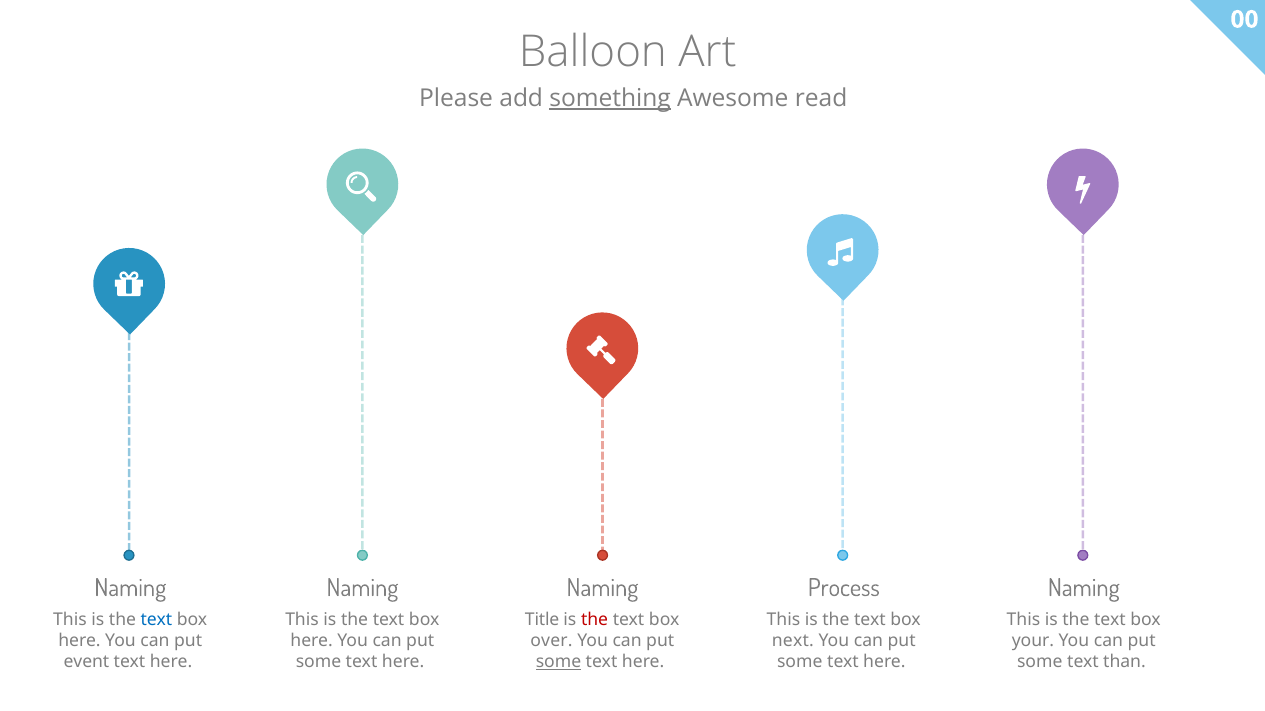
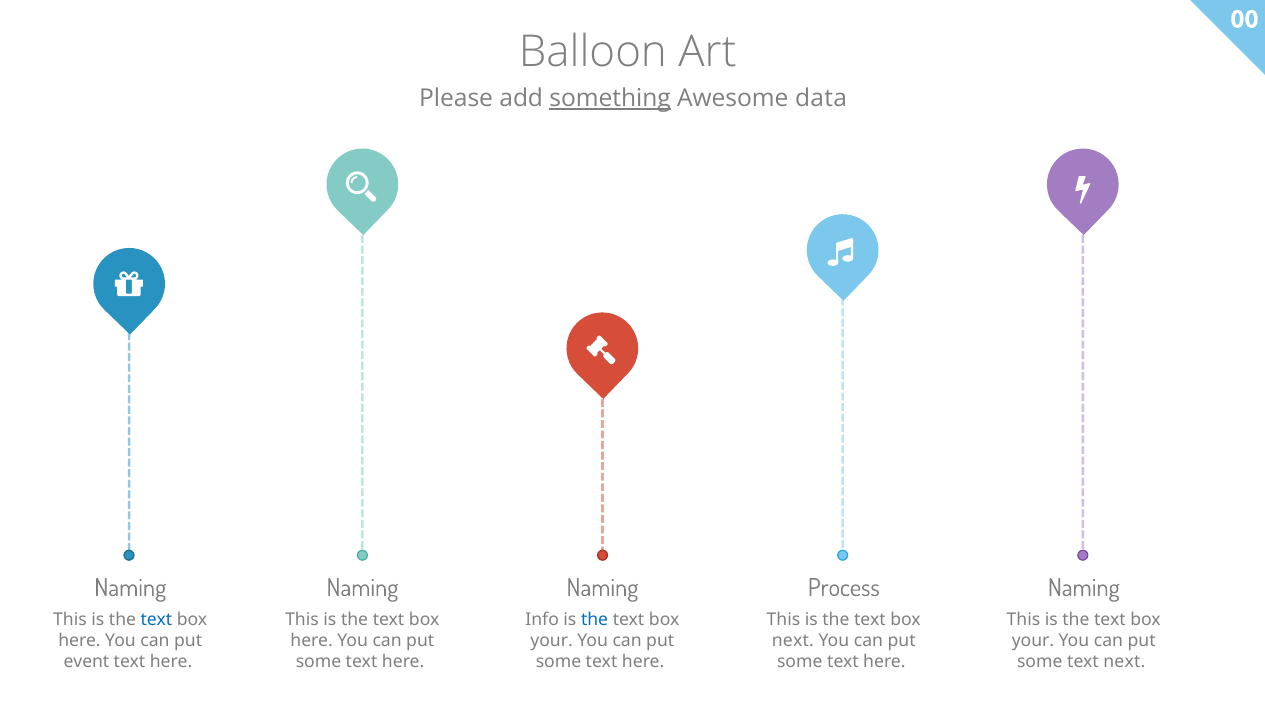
read: read -> data
Title: Title -> Info
the at (595, 620) colour: red -> blue
over at (551, 641): over -> your
some at (558, 662) underline: present -> none
text than: than -> next
